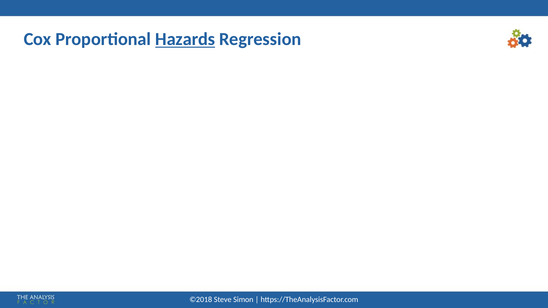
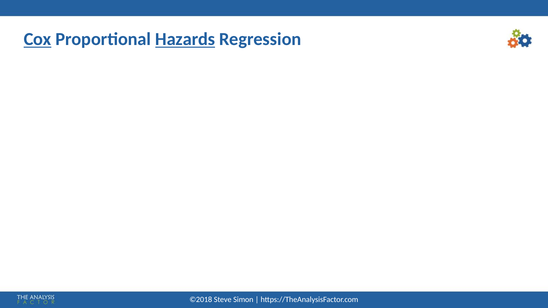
Cox underline: none -> present
